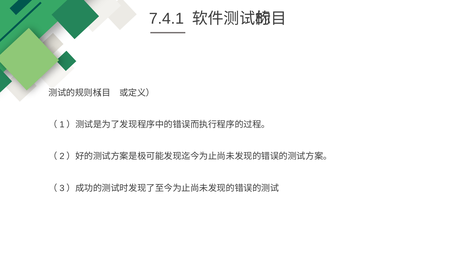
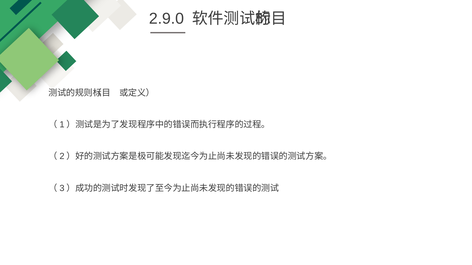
7.4.1: 7.4.1 -> 2.9.0
